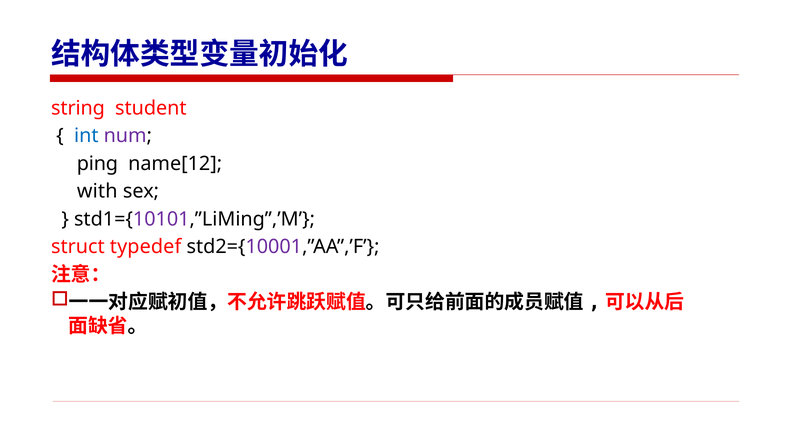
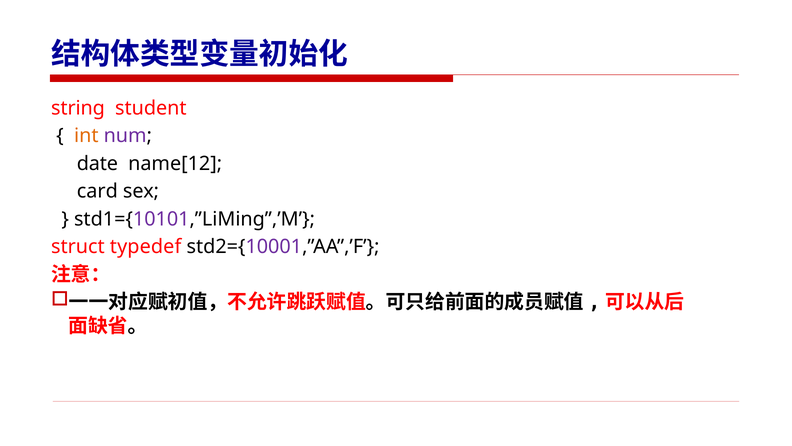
int colour: blue -> orange
ping: ping -> date
with: with -> card
